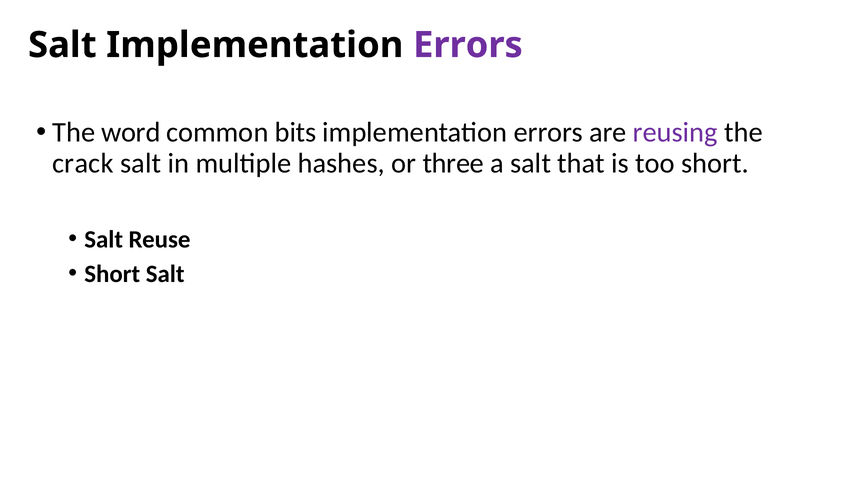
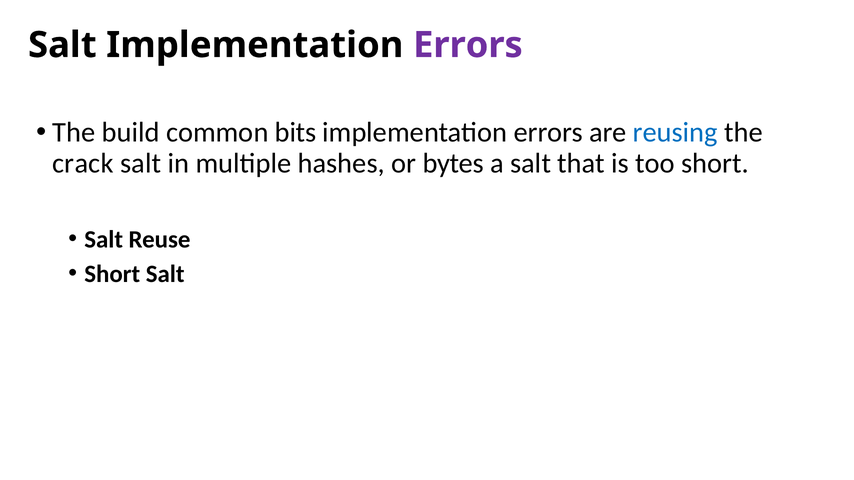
word: word -> build
reusing colour: purple -> blue
three: three -> bytes
